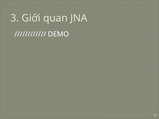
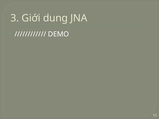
quan: quan -> dung
